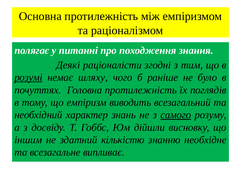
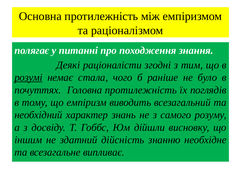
шляху: шляху -> стала
самого underline: present -> none
кількістю: кількістю -> дійсність
